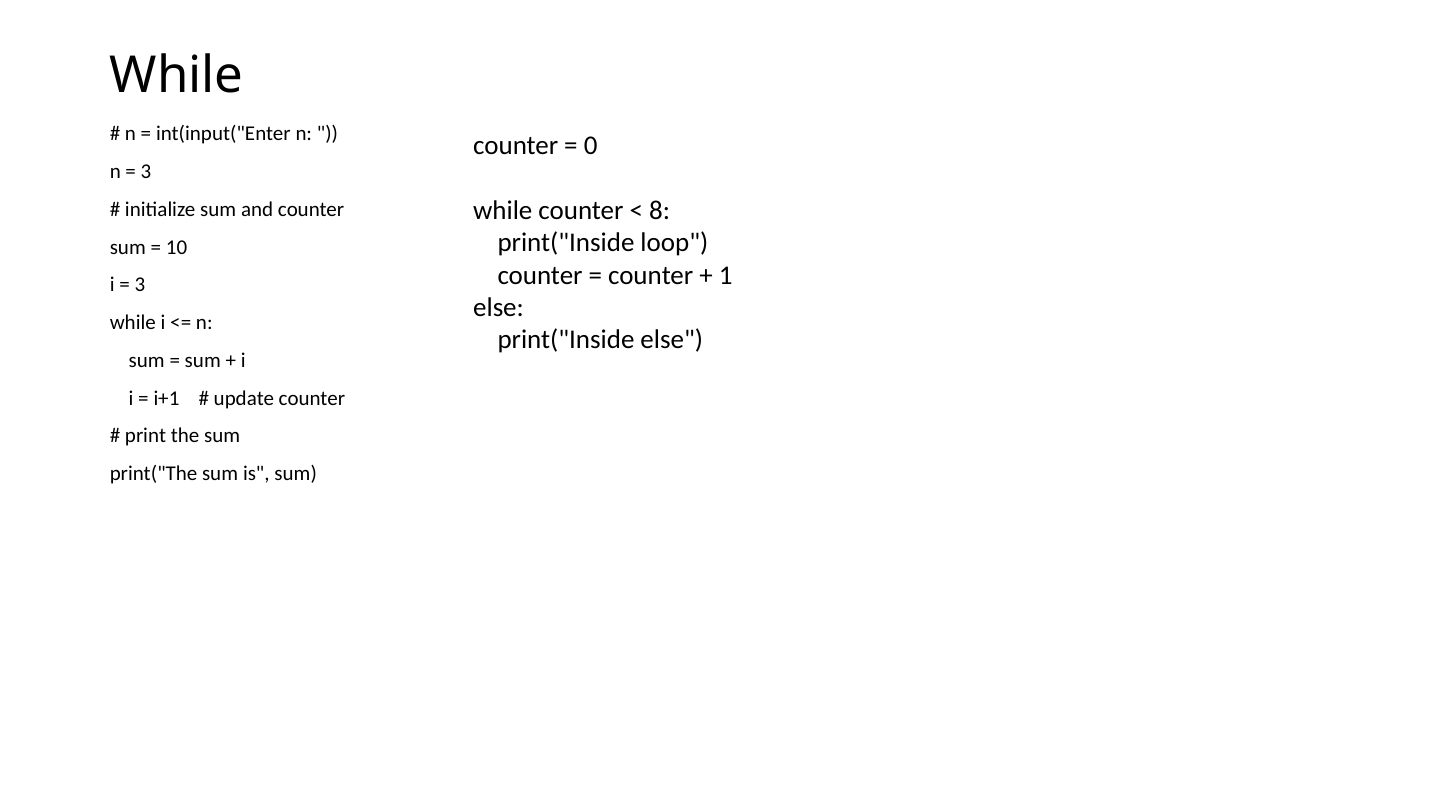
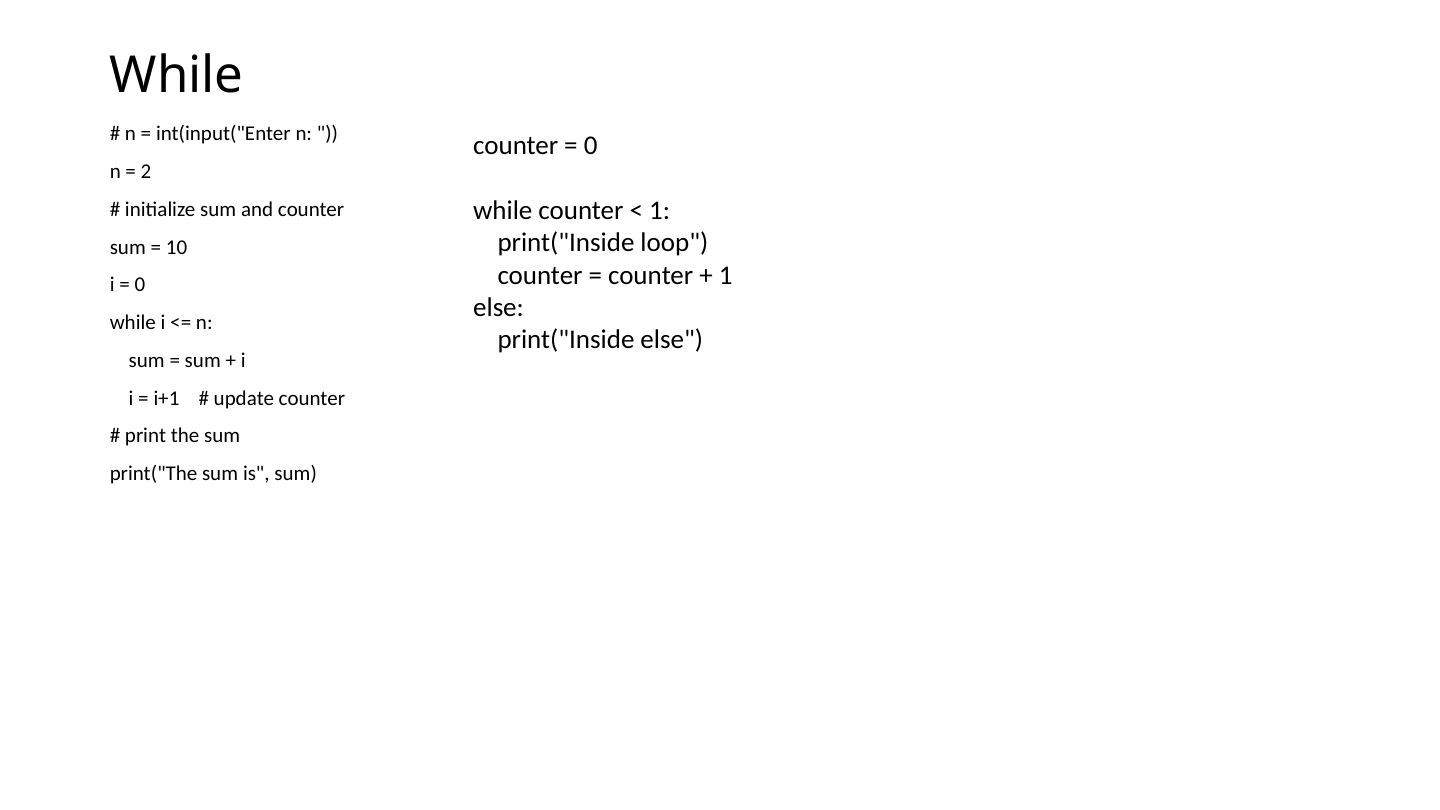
3 at (146, 172): 3 -> 2
8 at (660, 210): 8 -> 1
3 at (140, 285): 3 -> 0
